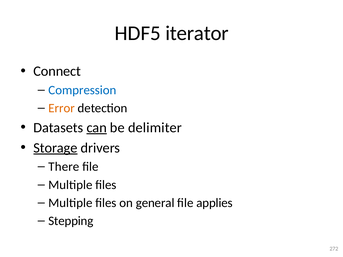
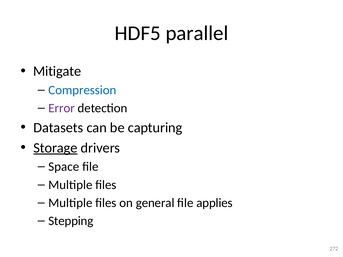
iterator: iterator -> parallel
Connect: Connect -> Mitigate
Error colour: orange -> purple
can underline: present -> none
delimiter: delimiter -> capturing
There: There -> Space
